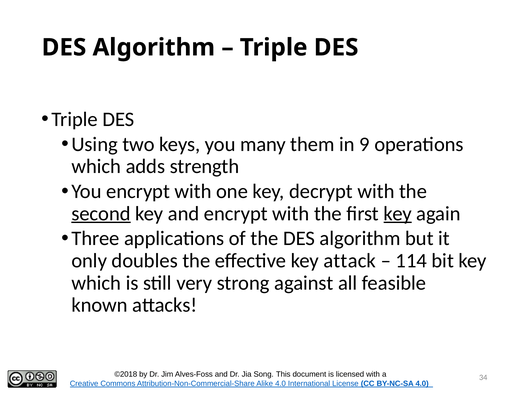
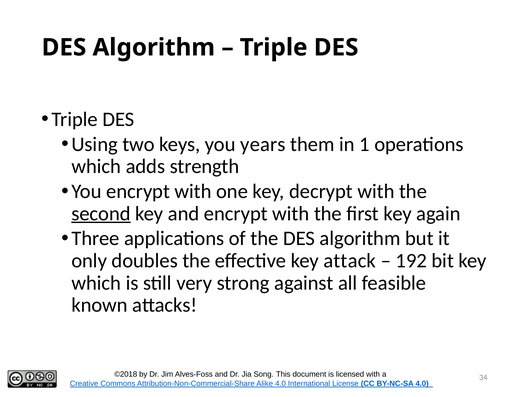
many: many -> years
9: 9 -> 1
key at (398, 213) underline: present -> none
114: 114 -> 192
